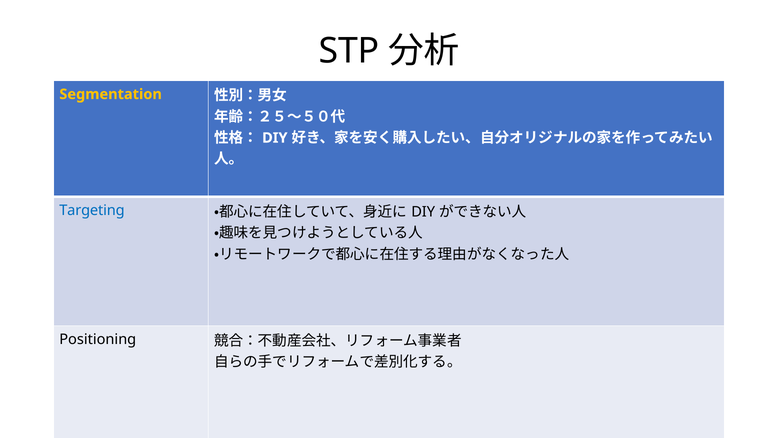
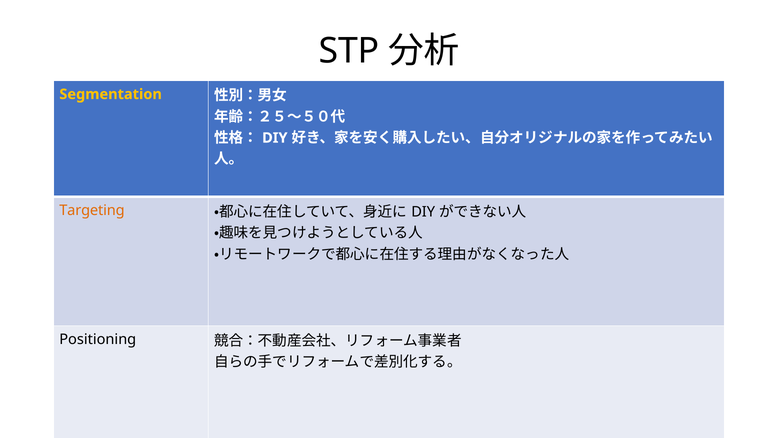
Targeting colour: blue -> orange
